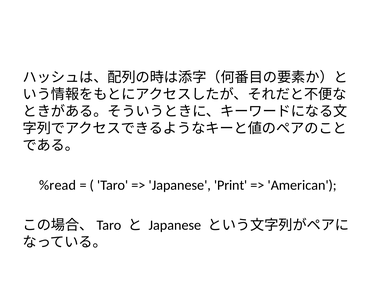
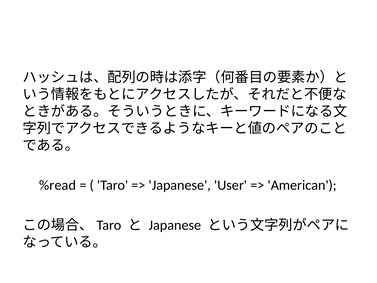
Print: Print -> User
